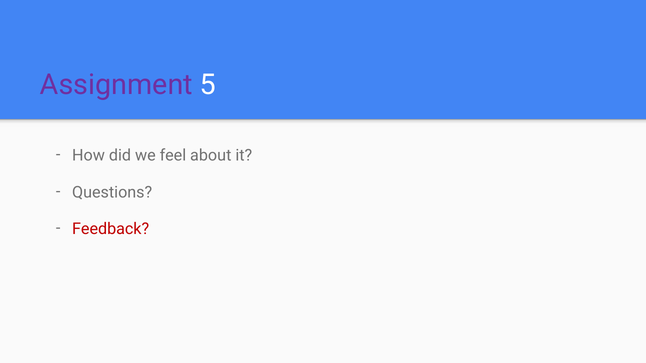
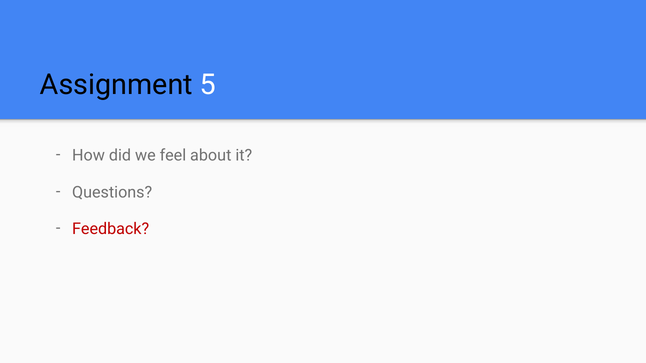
Assignment colour: purple -> black
